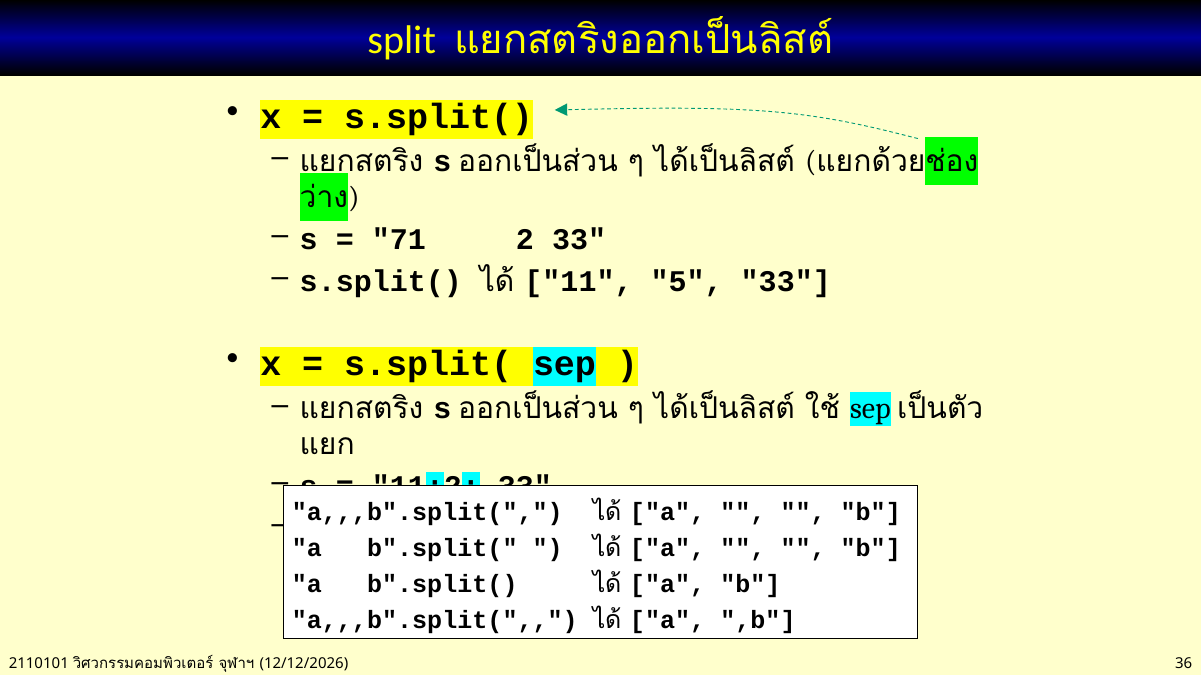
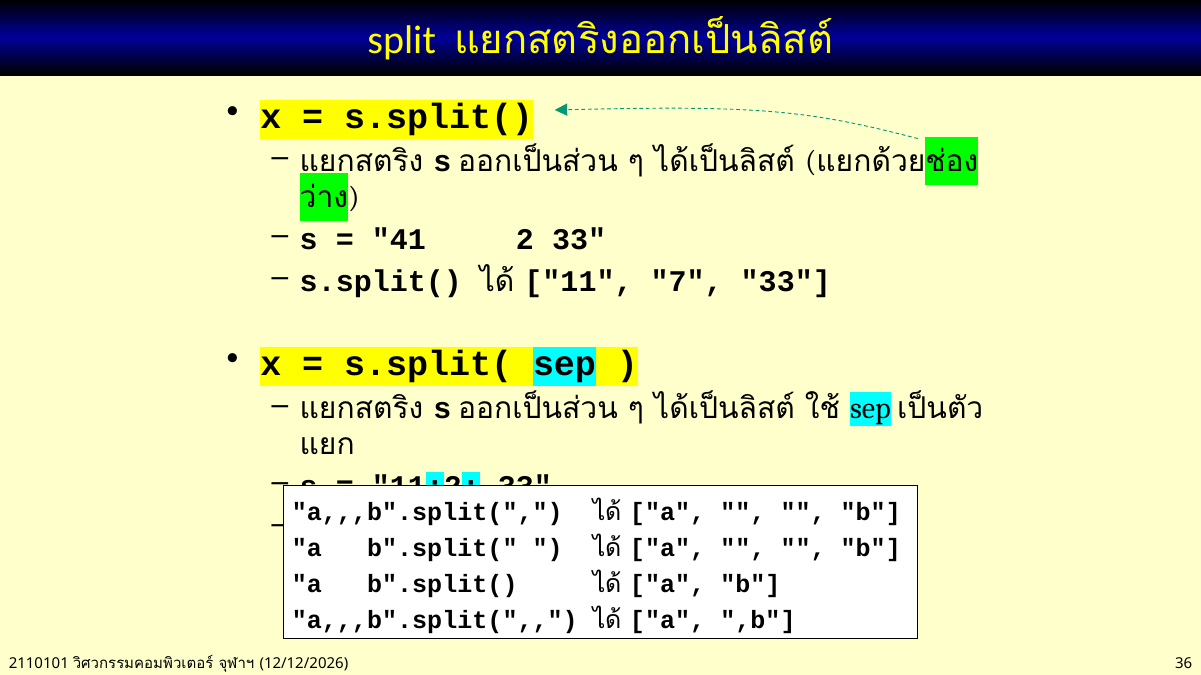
71: 71 -> 41
5: 5 -> 7
